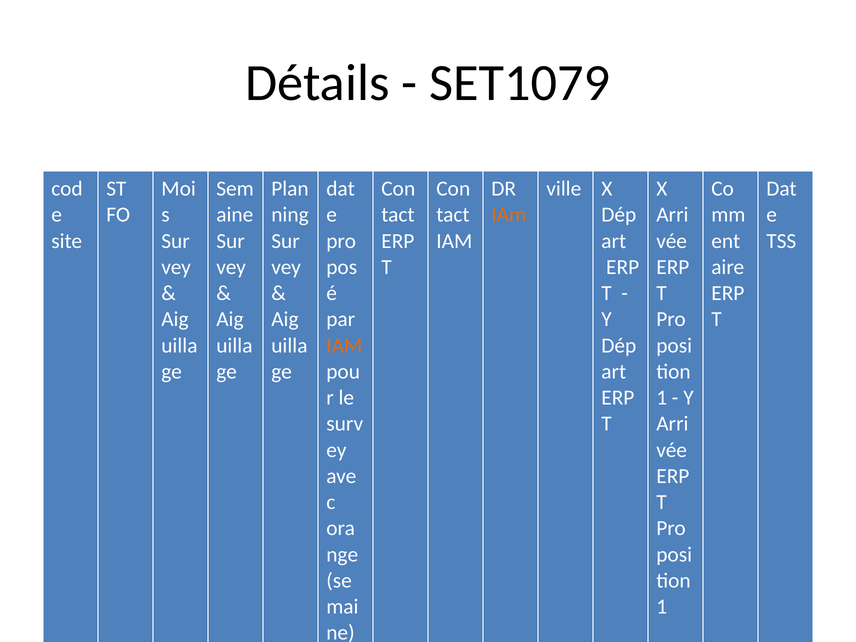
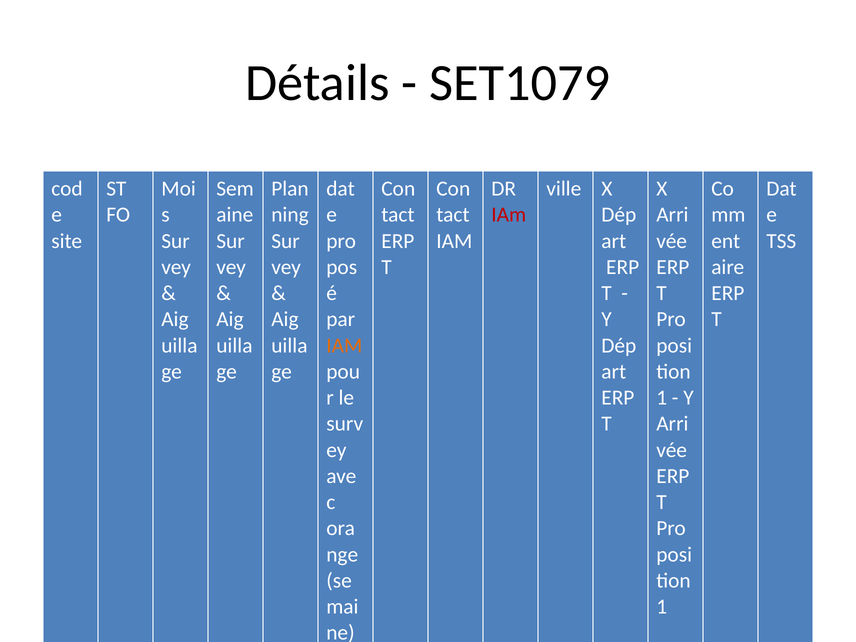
IAm at (509, 215) colour: orange -> red
